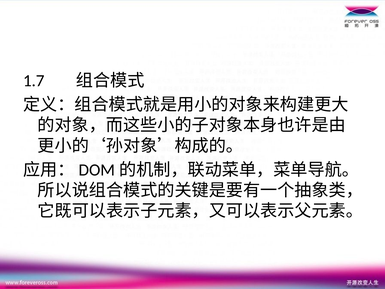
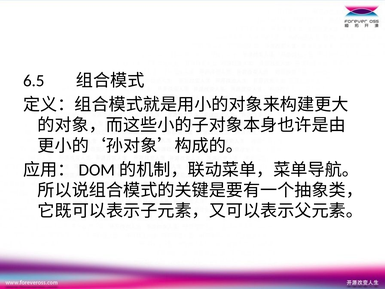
1.7: 1.7 -> 6.5
